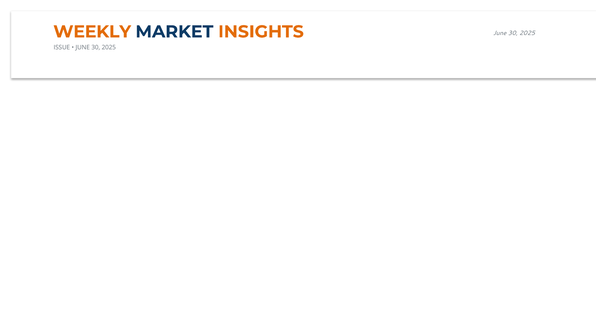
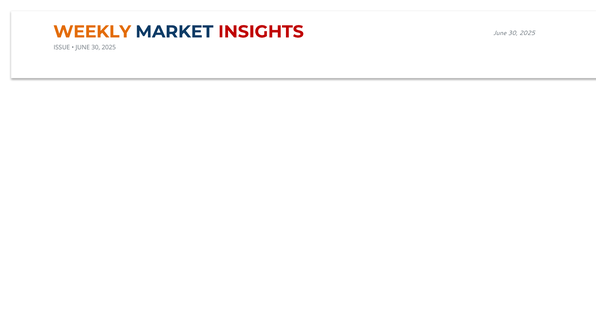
INSIGHTS colour: orange -> red
